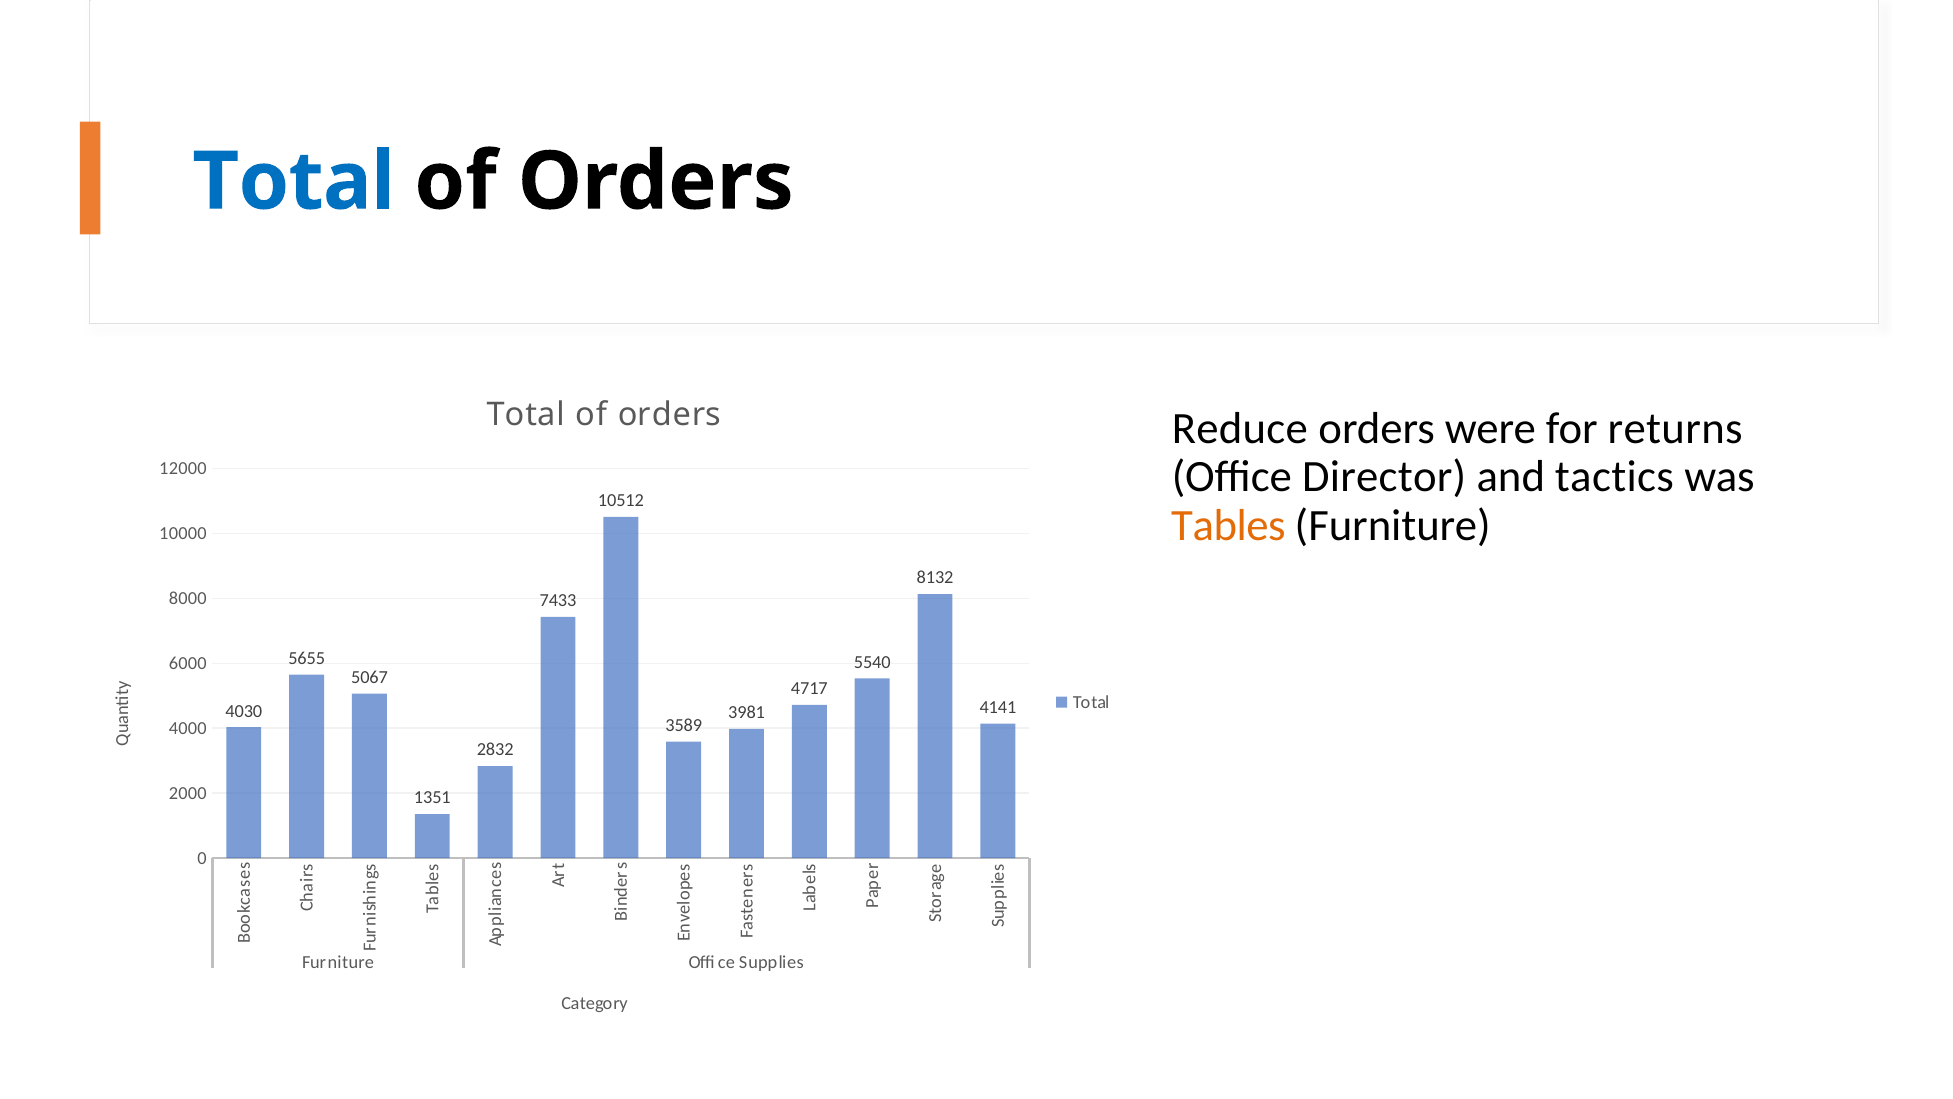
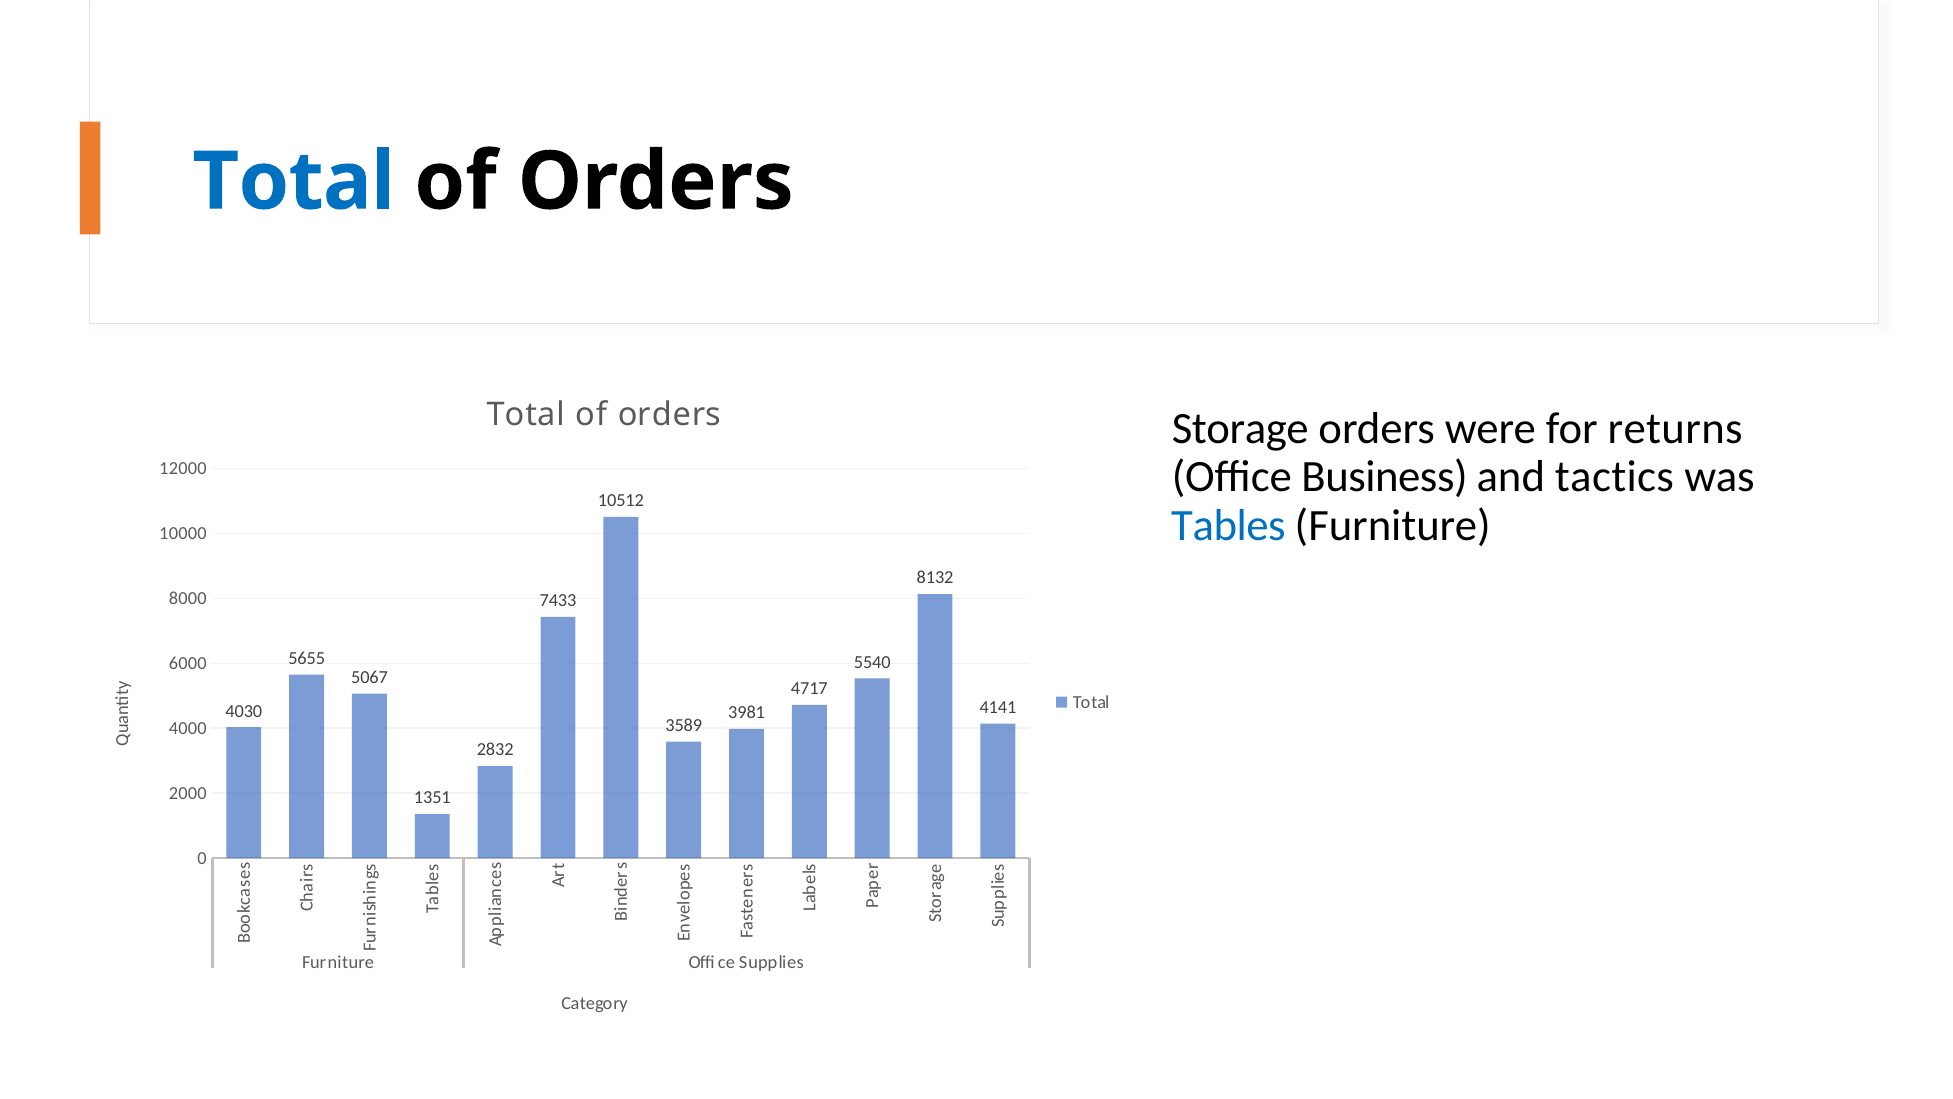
Reduce: Reduce -> Storage
Director: Director -> Business
Tables colour: orange -> blue
